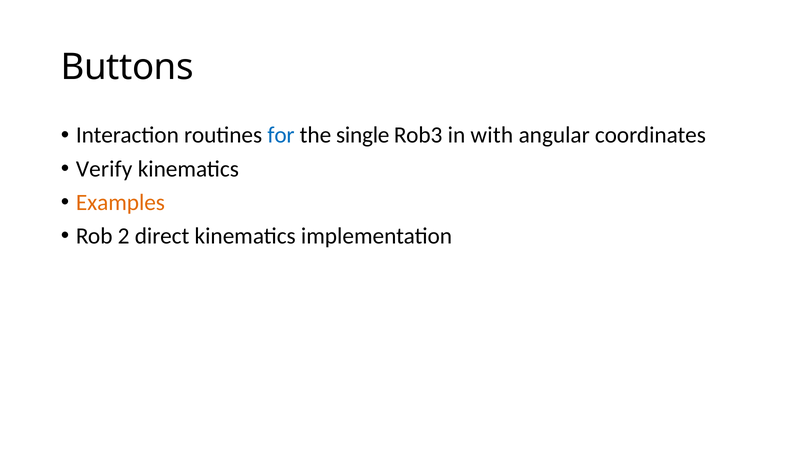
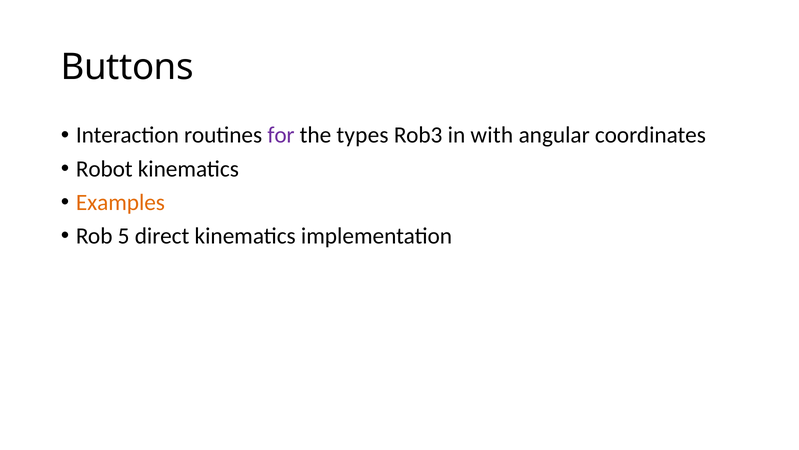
for colour: blue -> purple
single: single -> types
Verify: Verify -> Robot
2: 2 -> 5
